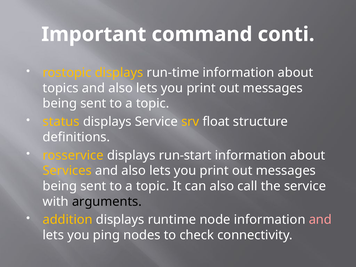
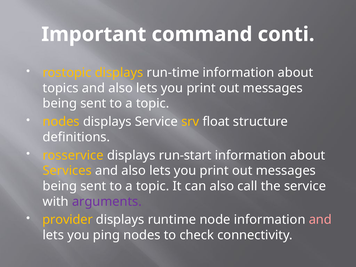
status at (61, 122): status -> nodes
arguments colour: black -> purple
addition: addition -> provider
